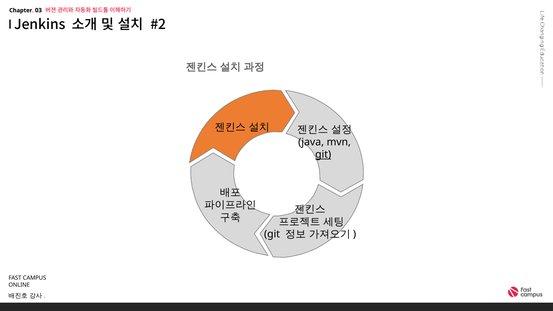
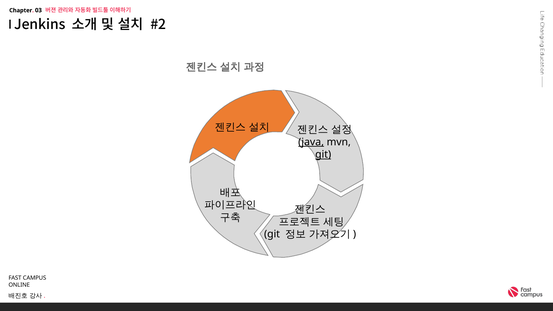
java underline: none -> present
